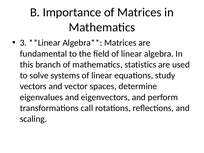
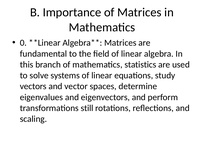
3: 3 -> 0
call: call -> still
